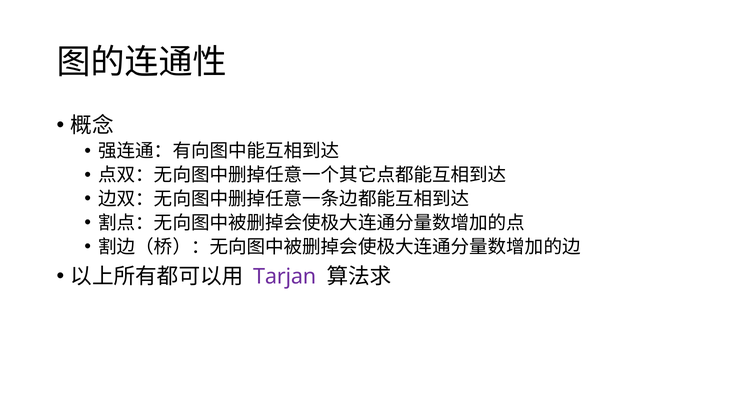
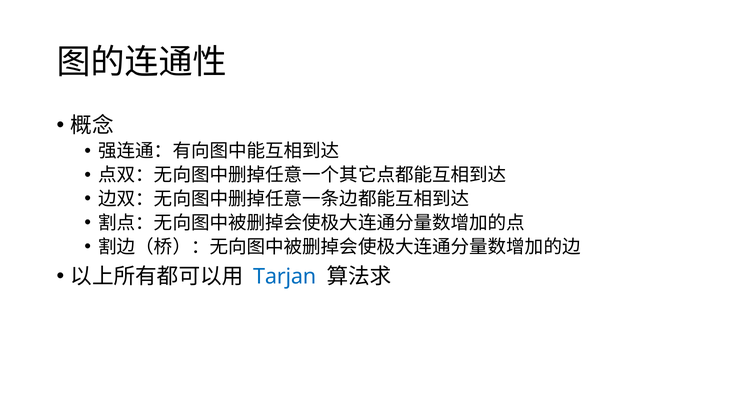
Tarjan colour: purple -> blue
